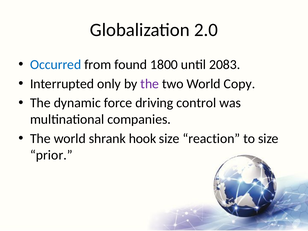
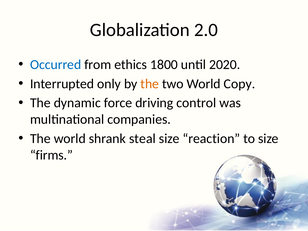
found: found -> ethics
2083: 2083 -> 2020
the at (150, 84) colour: purple -> orange
hook: hook -> steal
prior: prior -> firms
